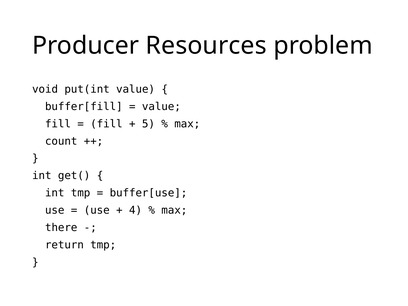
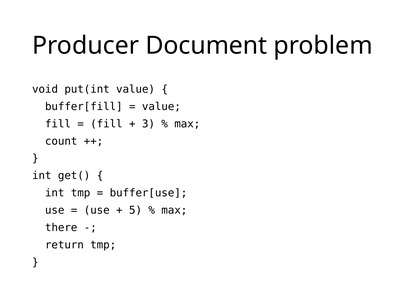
Resources: Resources -> Document
5: 5 -> 3
4: 4 -> 5
